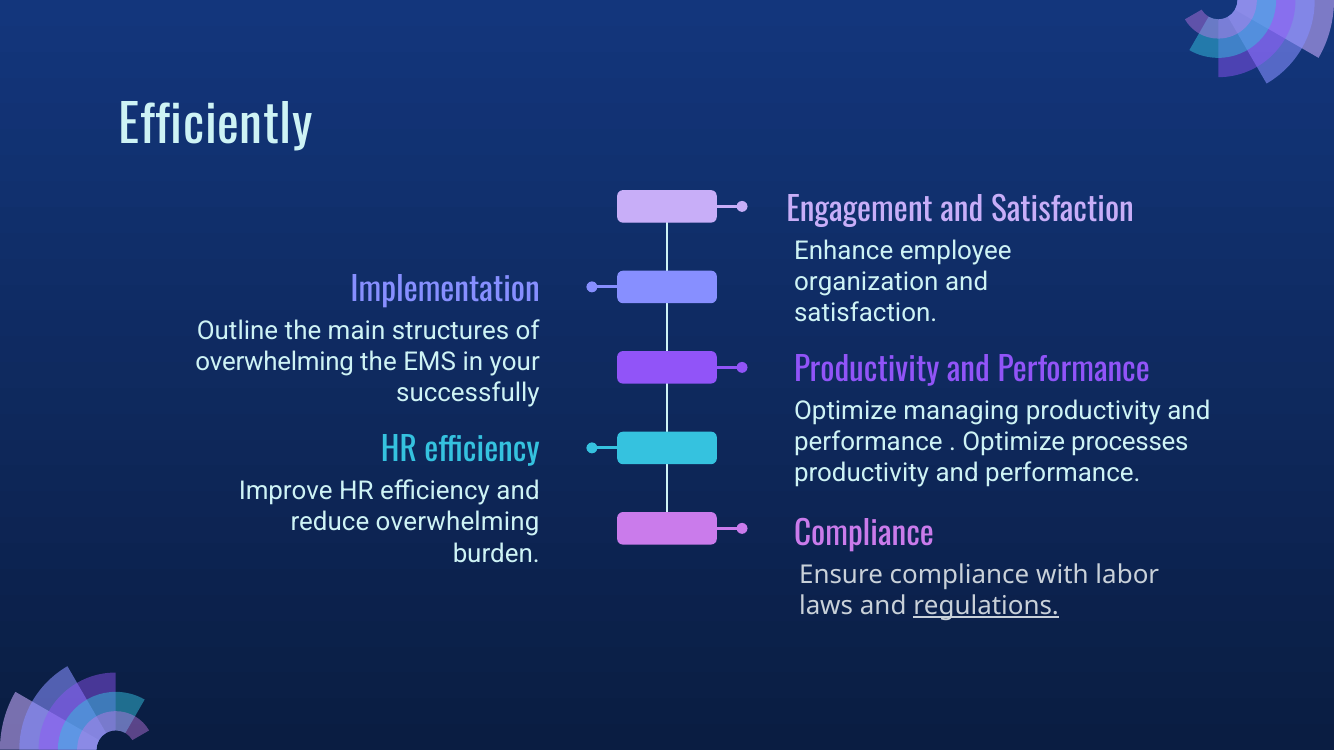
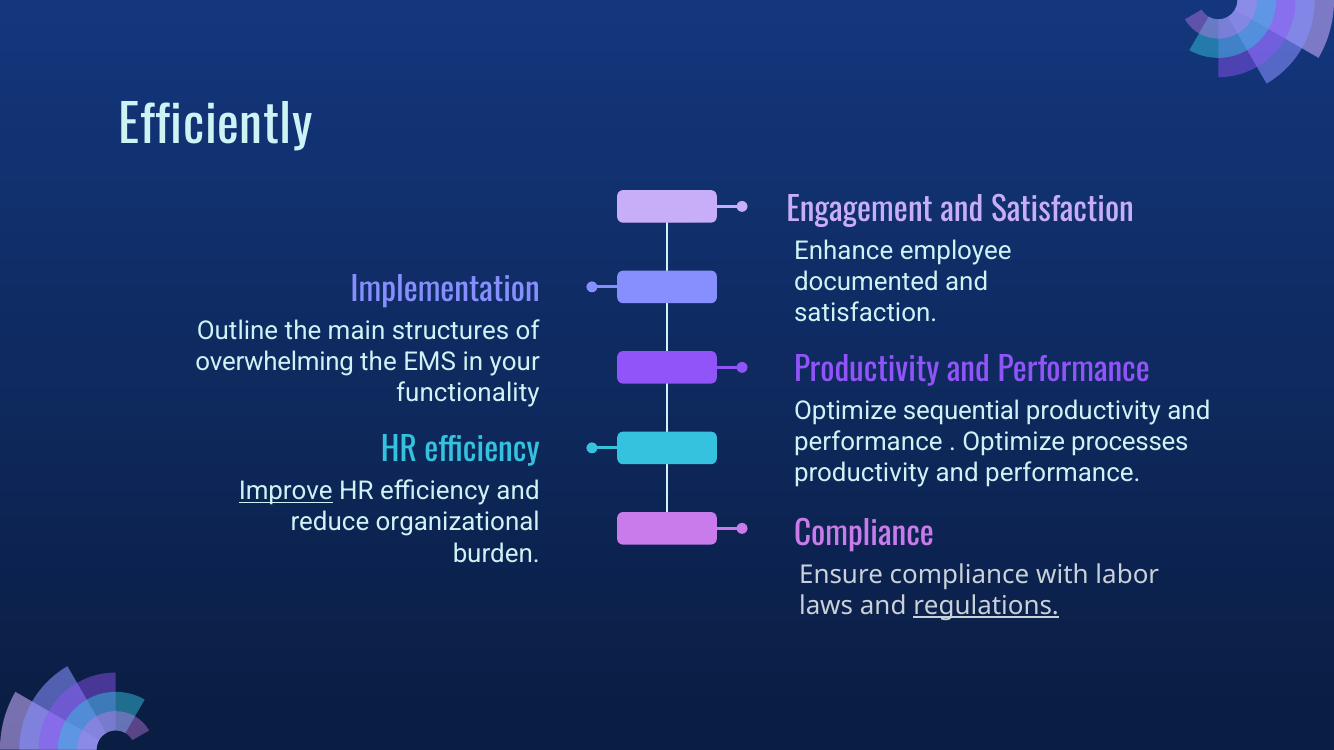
organization: organization -> documented
successfully: successfully -> functionality
managing: managing -> sequential
Improve underline: none -> present
reduce overwhelming: overwhelming -> organizational
